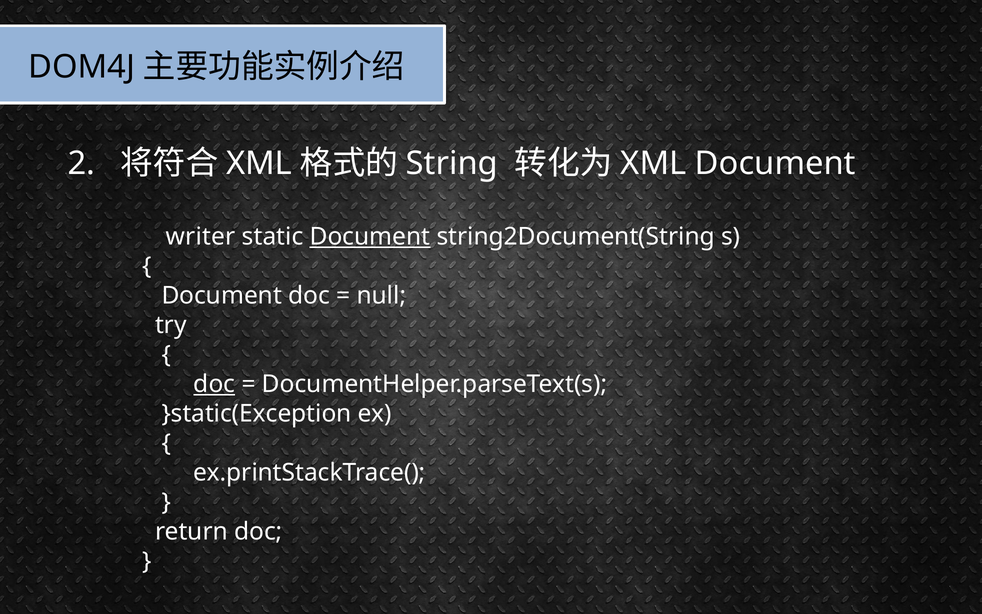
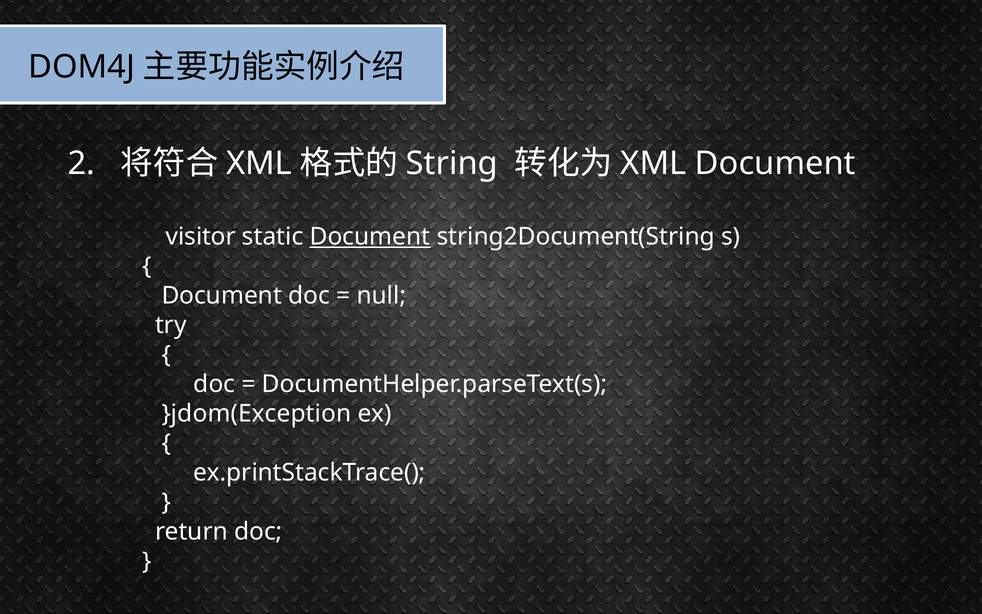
writer: writer -> visitor
doc at (214, 384) underline: present -> none
}static(Exception: }static(Exception -> }jdom(Exception
